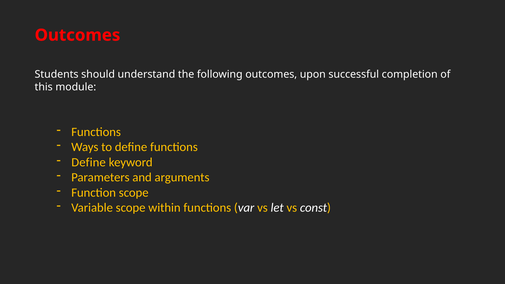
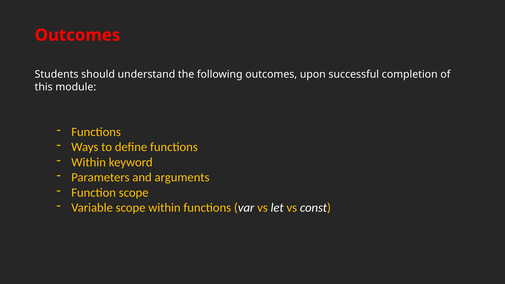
Define at (89, 162): Define -> Within
